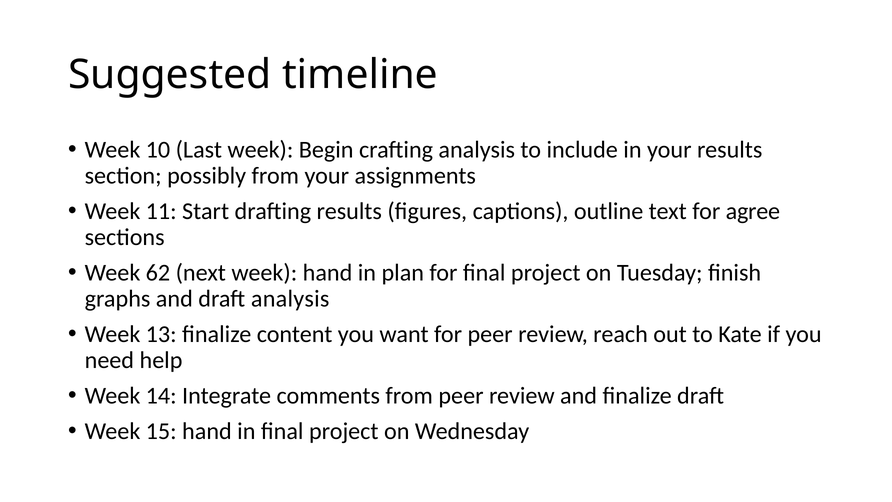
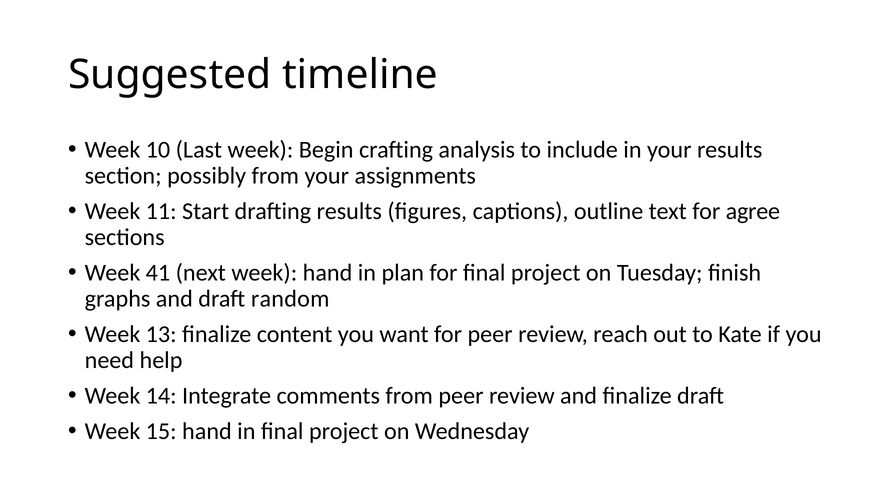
62: 62 -> 41
draft analysis: analysis -> random
